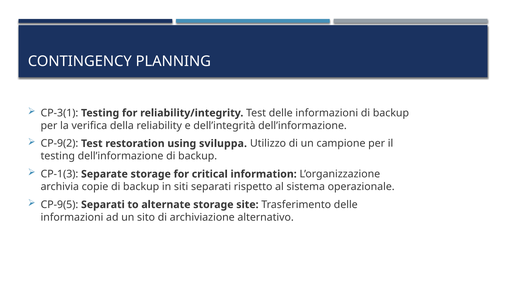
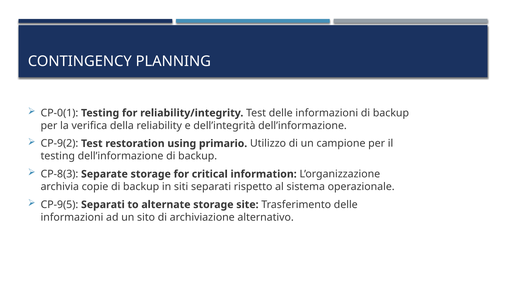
CP-3(1: CP-3(1 -> CP-0(1
sviluppa: sviluppa -> primario
CP-1(3: CP-1(3 -> CP-8(3
